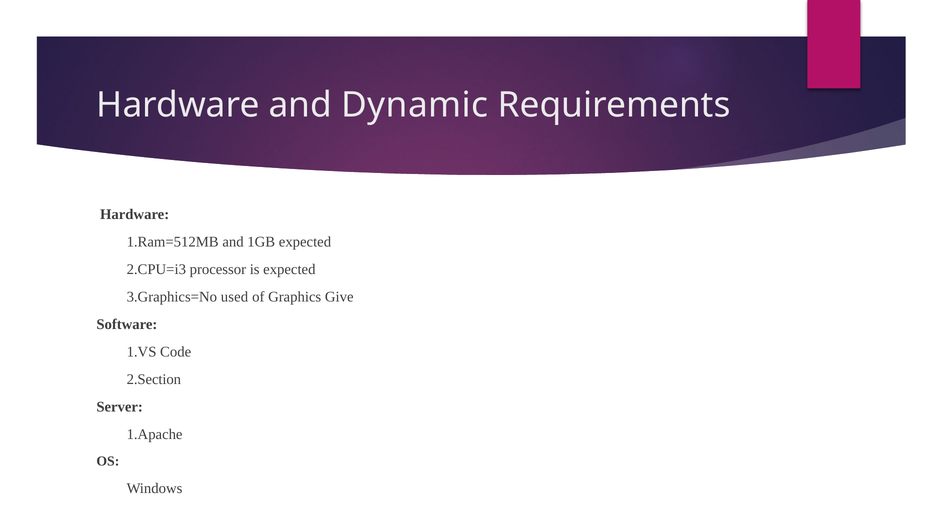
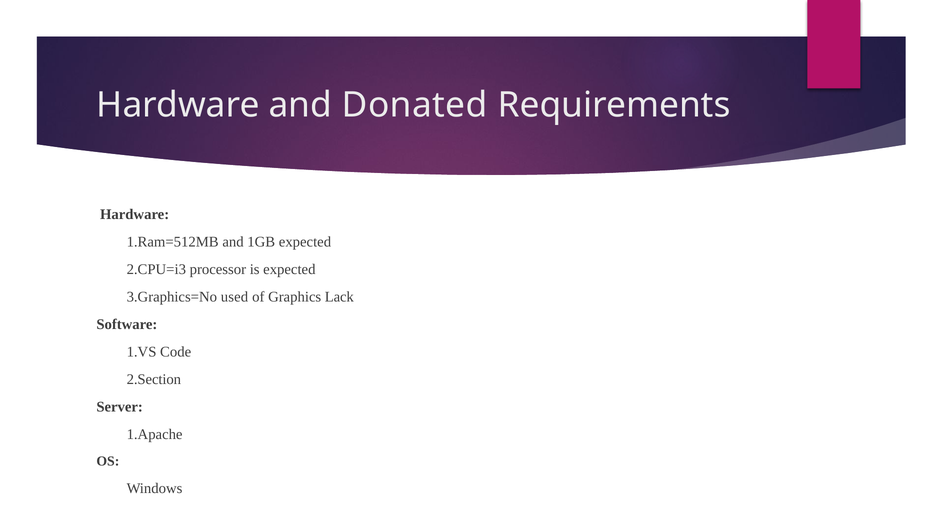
Dynamic: Dynamic -> Donated
Give: Give -> Lack
